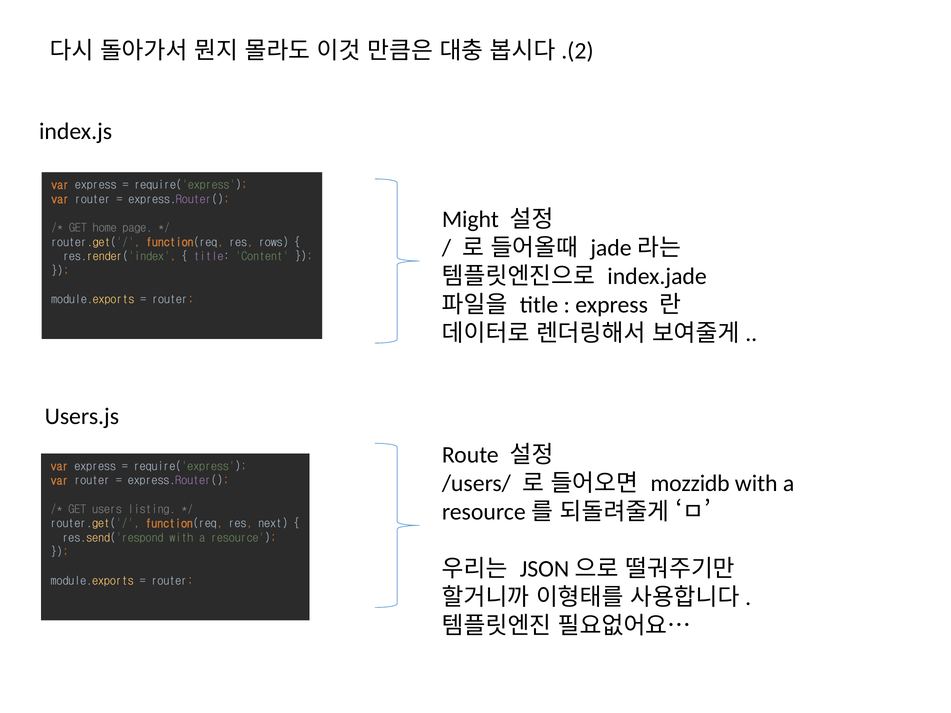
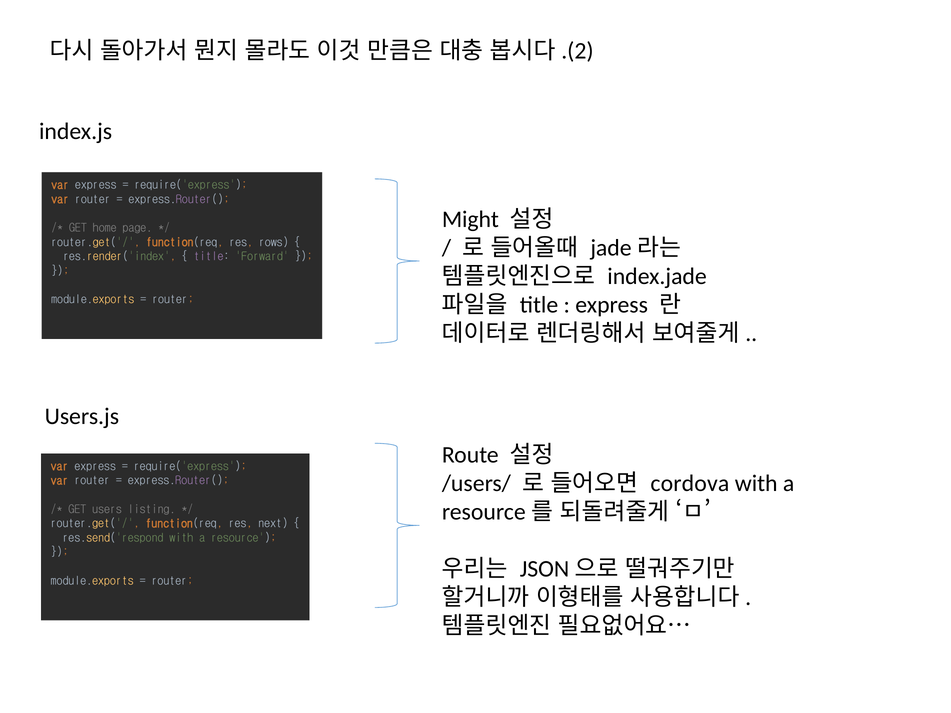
Content: Content -> Forward
mozzidb: mozzidb -> cordova
